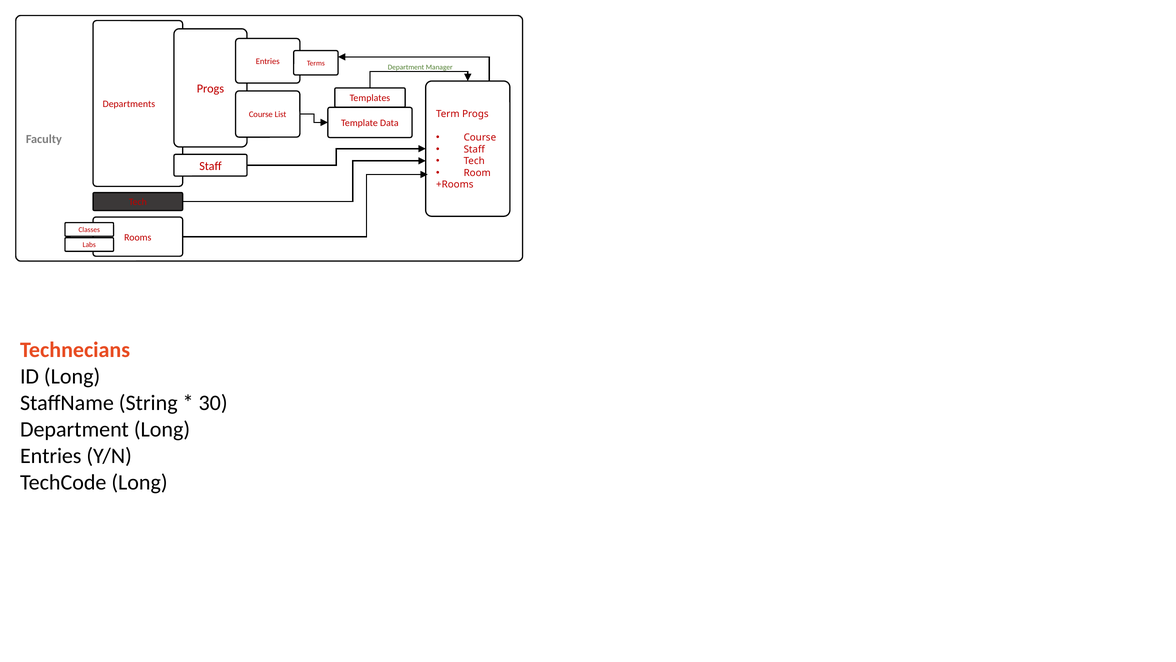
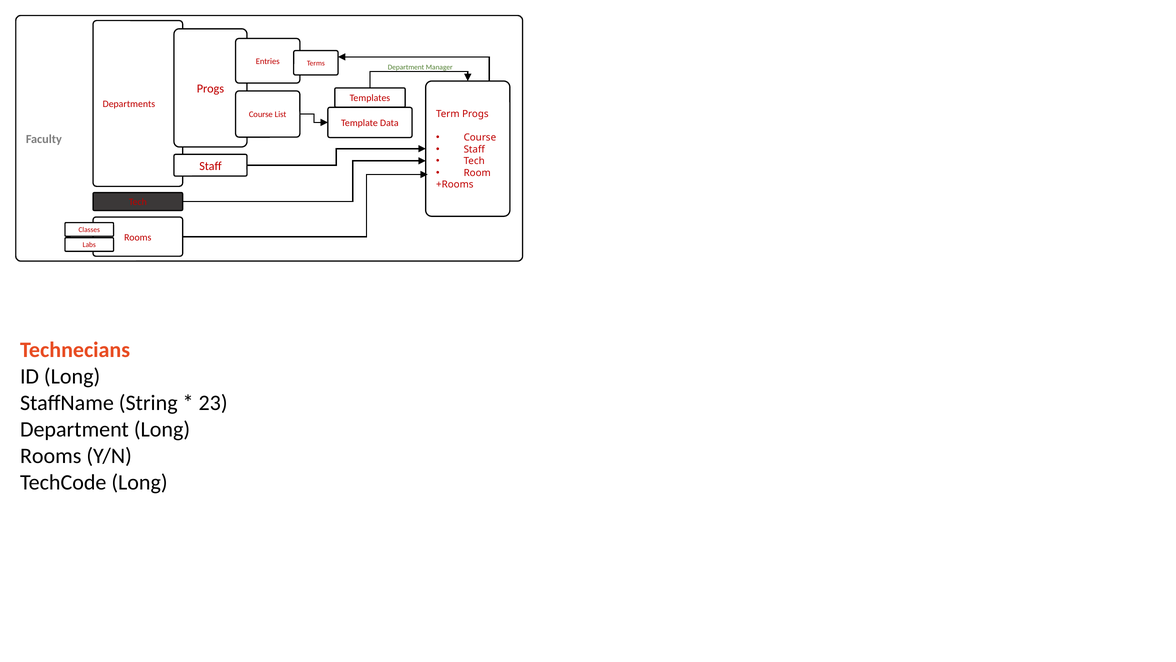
30: 30 -> 23
Entries at (51, 456): Entries -> Rooms
